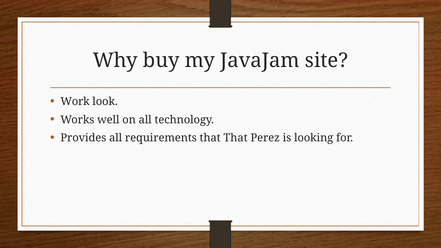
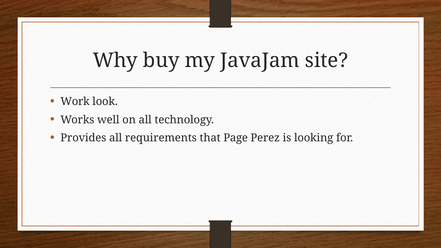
that That: That -> Page
